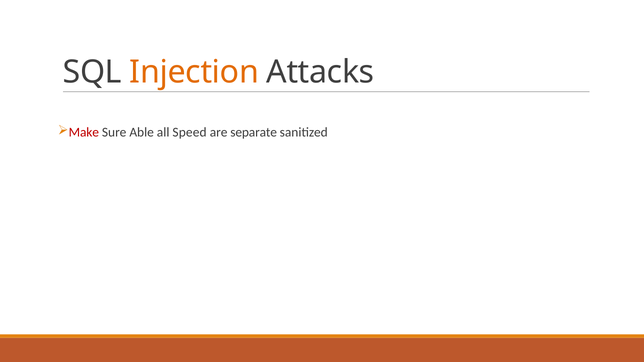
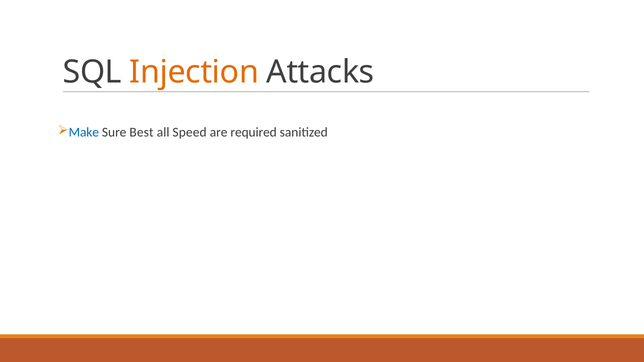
Make colour: red -> blue
Able: Able -> Best
separate: separate -> required
